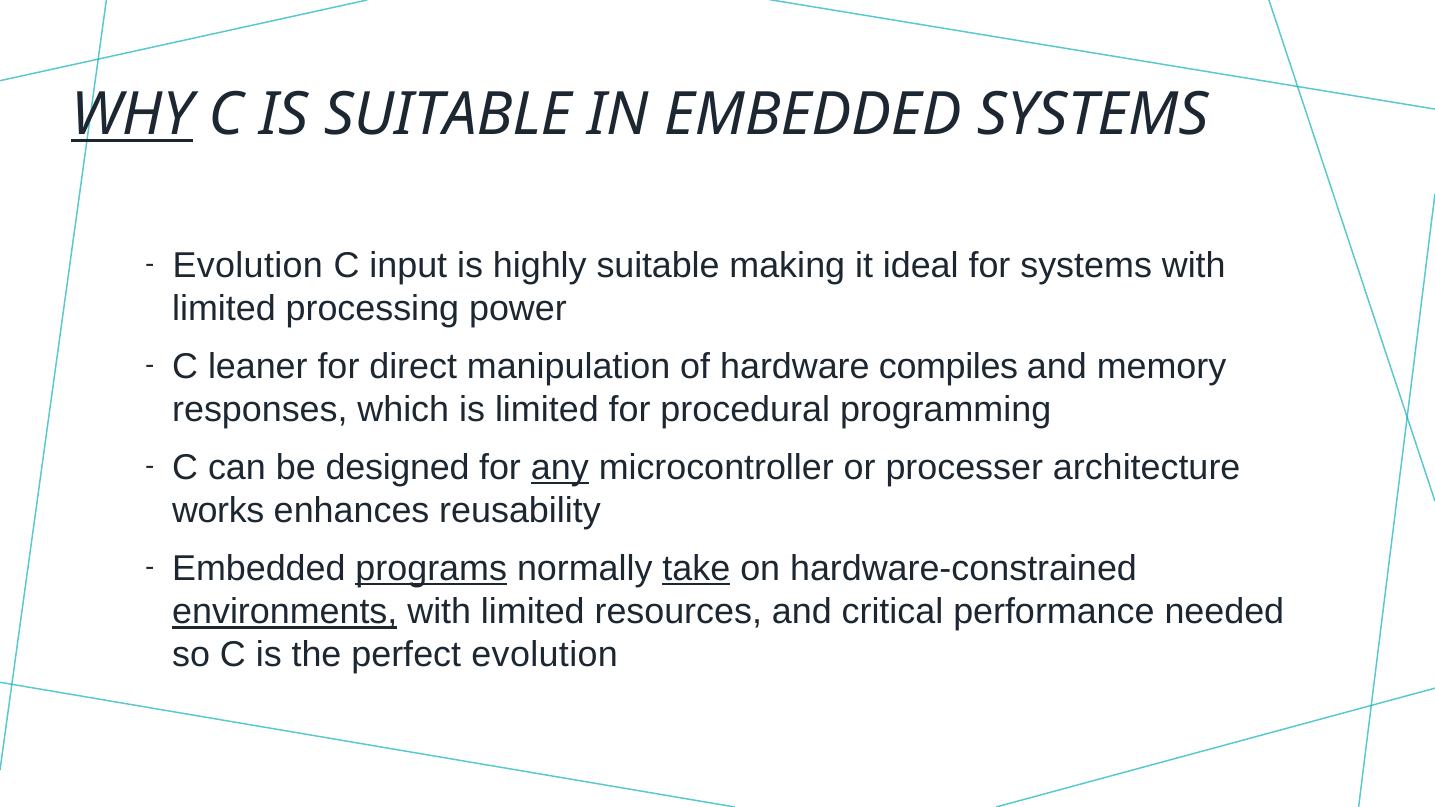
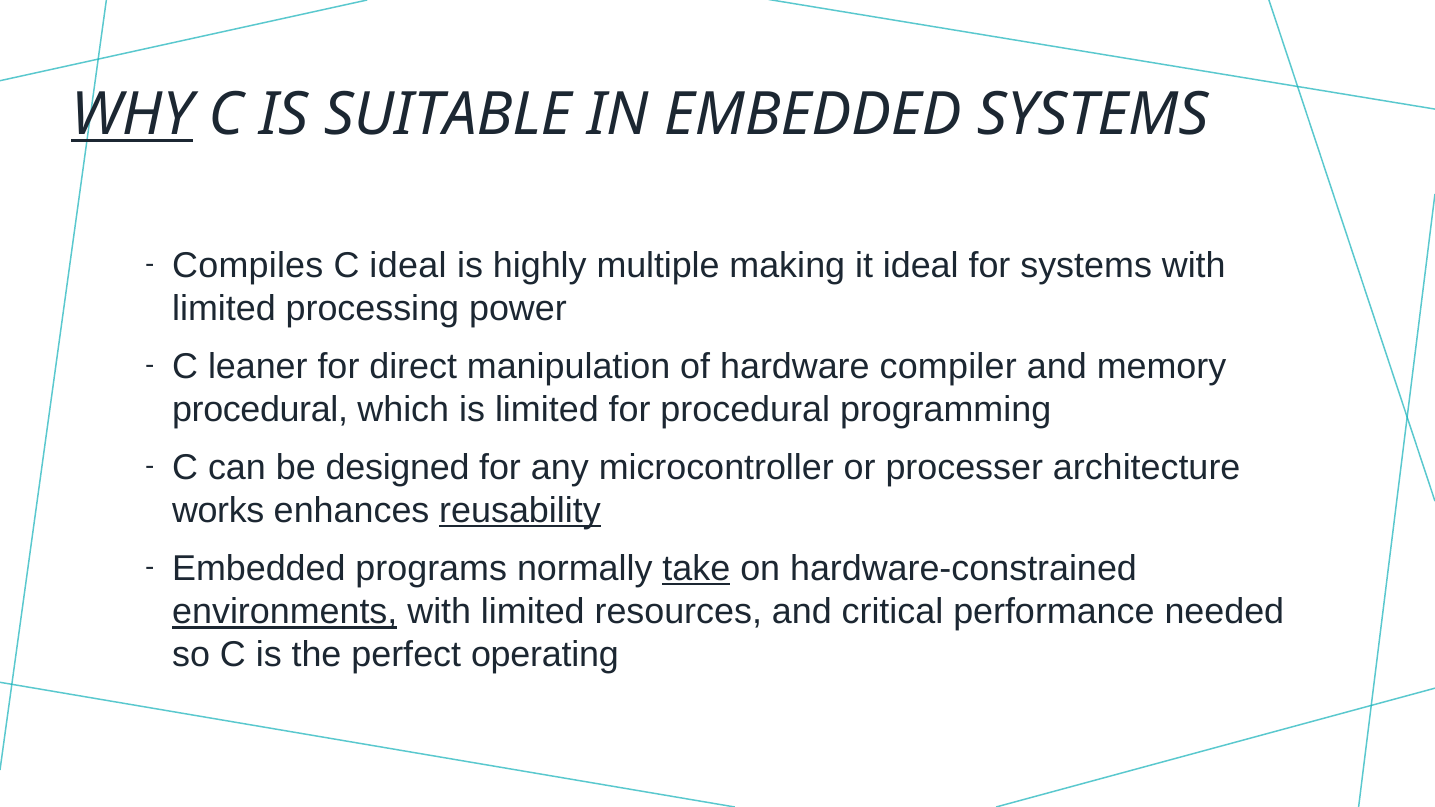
Evolution at (248, 266): Evolution -> Compiles
C input: input -> ideal
highly suitable: suitable -> multiple
compiles: compiles -> compiler
responses at (260, 410): responses -> procedural
any underline: present -> none
reusability underline: none -> present
programs underline: present -> none
perfect evolution: evolution -> operating
